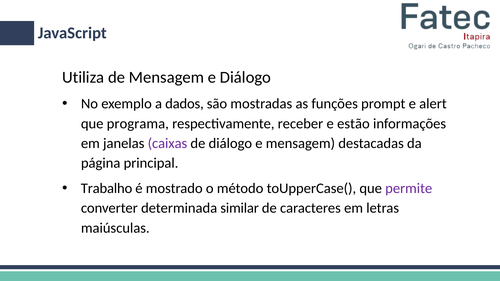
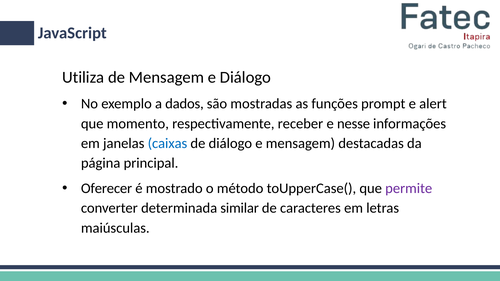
programa: programa -> momento
estão: estão -> nesse
caixas colour: purple -> blue
Trabalho: Trabalho -> Oferecer
